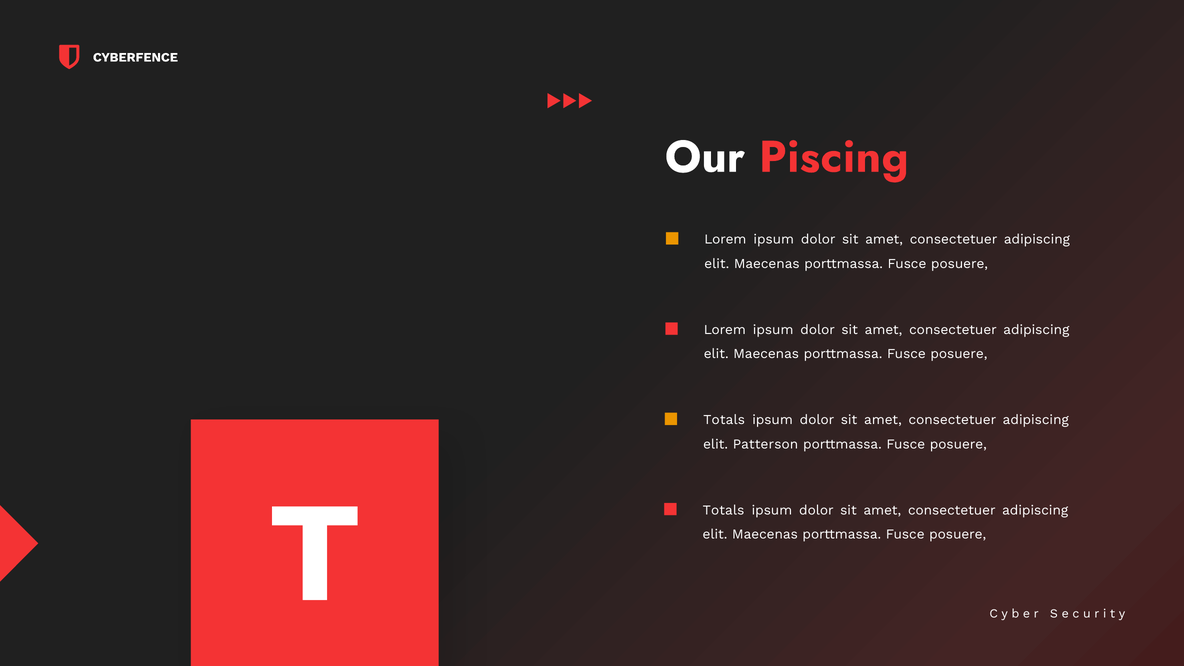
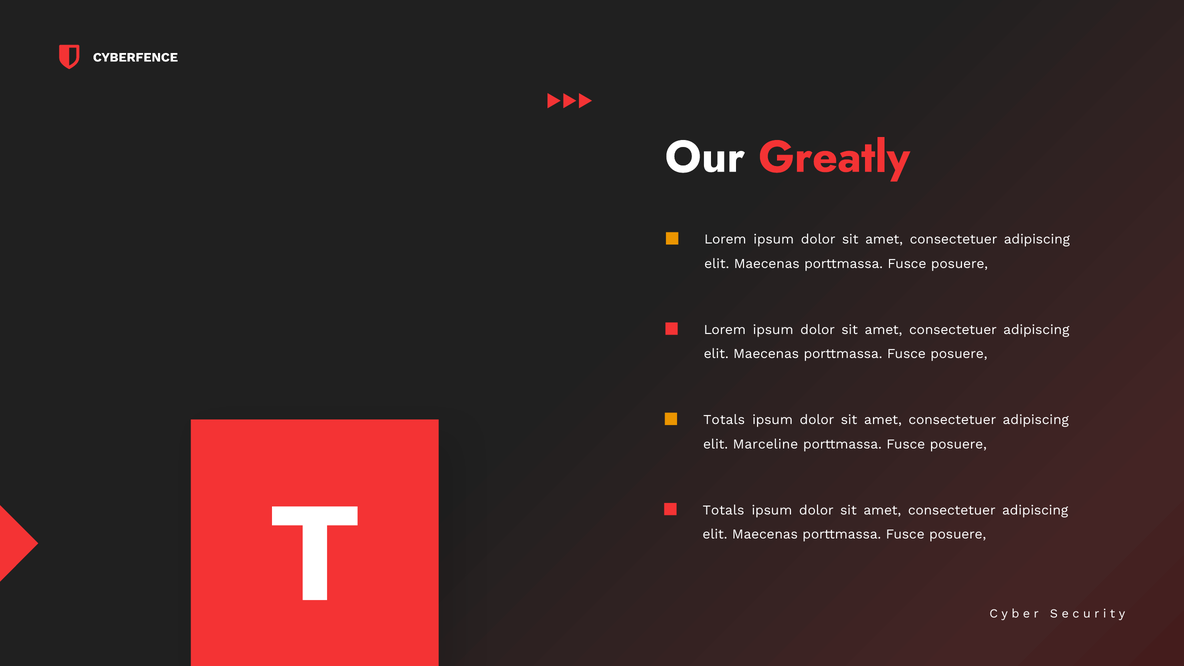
Piscing: Piscing -> Greatly
Patterson: Patterson -> Marceline
